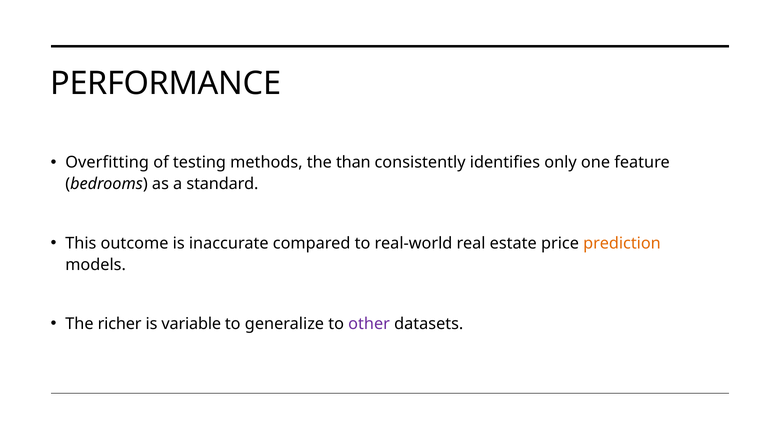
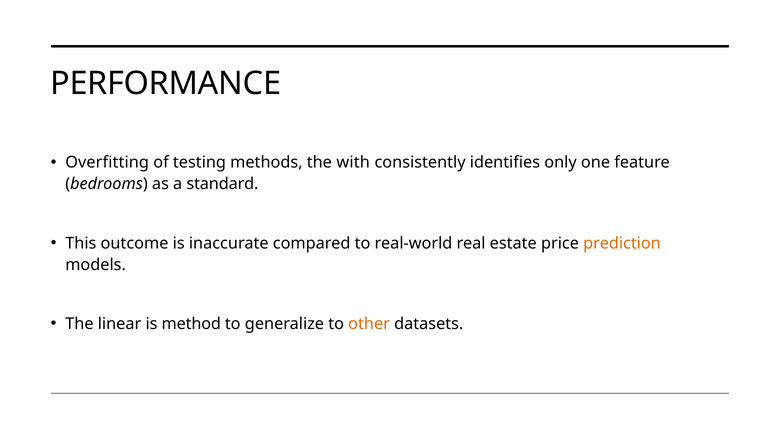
than: than -> with
richer: richer -> linear
variable: variable -> method
other colour: purple -> orange
